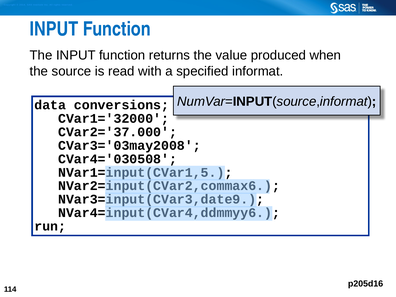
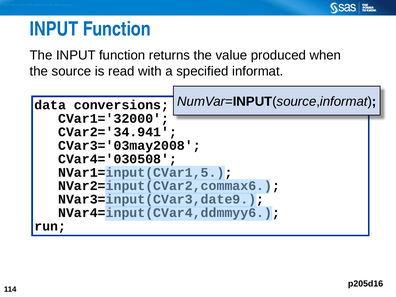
CVar2='37.000: CVar2='37.000 -> CVar2='34.941
